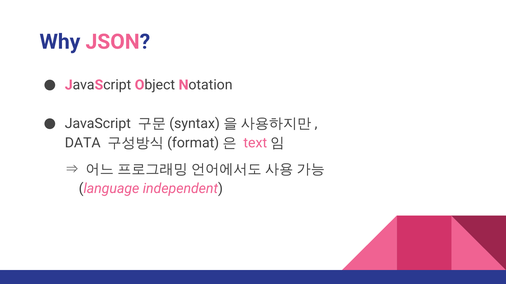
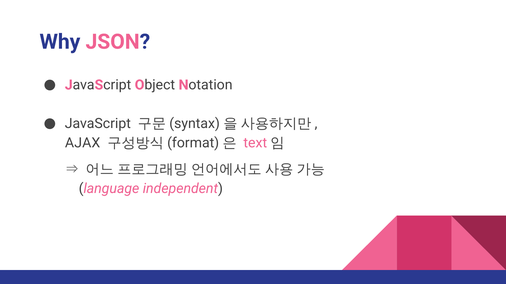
DATA: DATA -> AJAX
